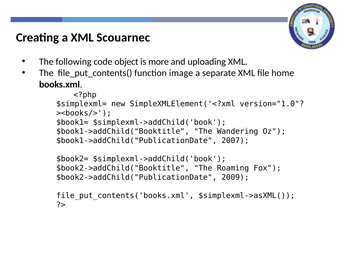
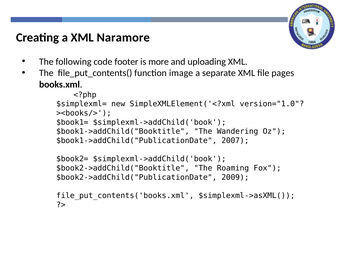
Scouarnec: Scouarnec -> Naramore
object: object -> footer
home: home -> pages
